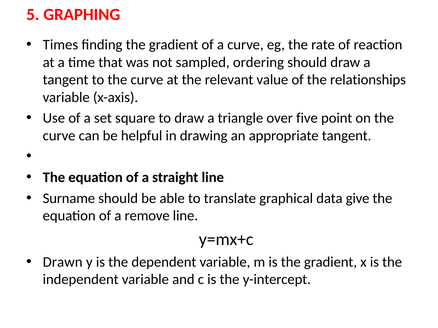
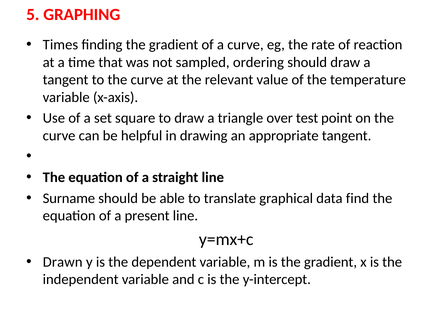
relationships: relationships -> temperature
five: five -> test
give: give -> find
remove: remove -> present
